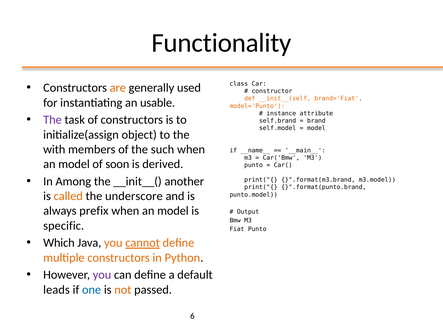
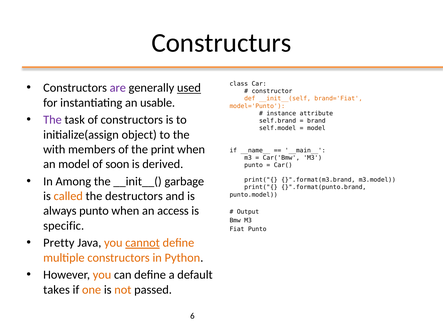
Functionality: Functionality -> Constructurs
are colour: orange -> purple
used underline: none -> present
such: such -> print
another: another -> garbage
underscore: underscore -> destructors
always prefix: prefix -> punto
model at (173, 211): model -> access
Which: Which -> Pretty
you at (102, 275) colour: purple -> orange
leads: leads -> takes
one colour: blue -> orange
